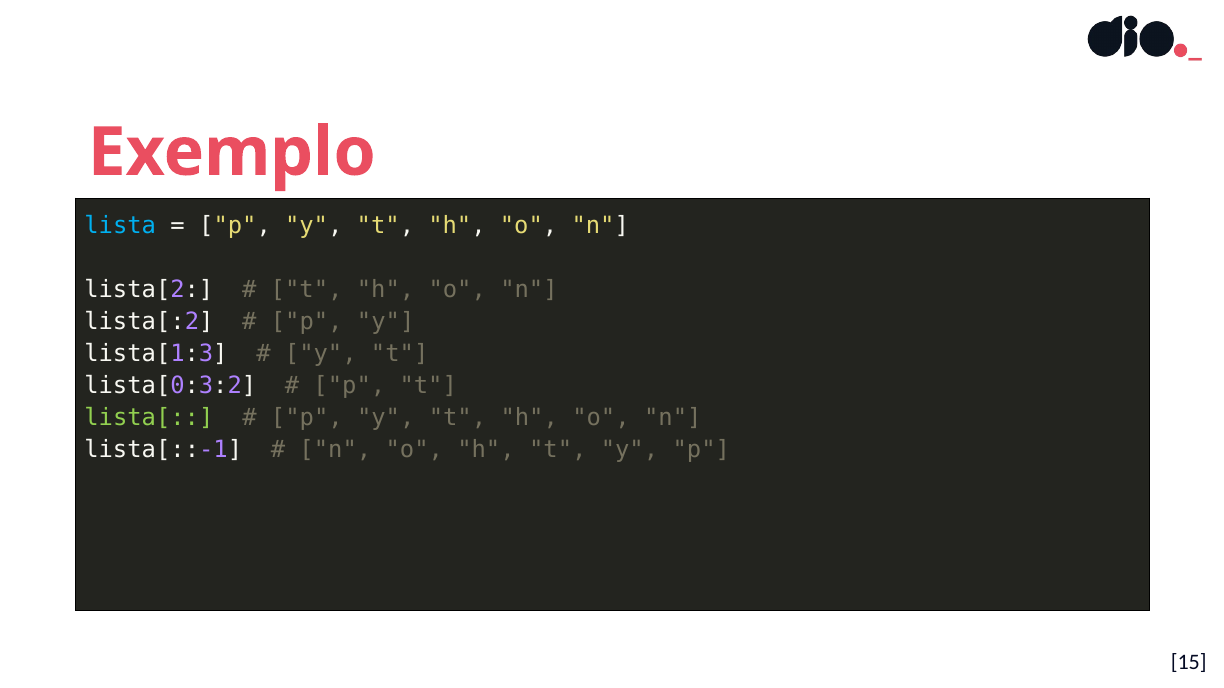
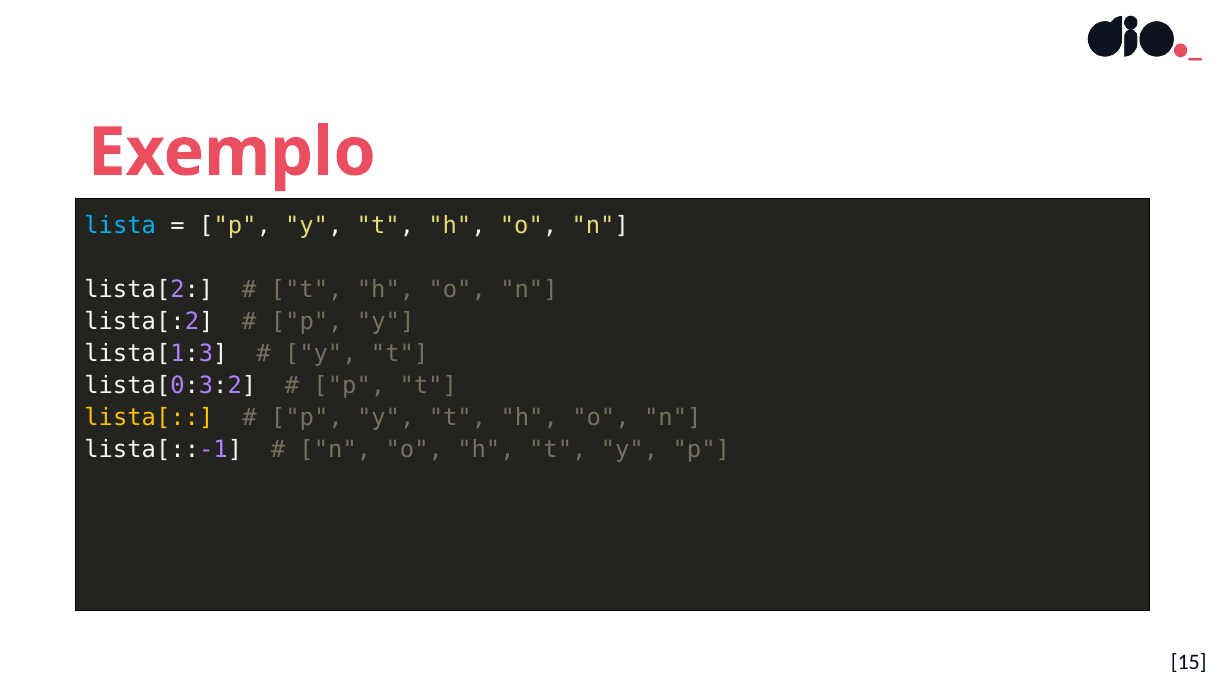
lista[ colour: light green -> yellow
